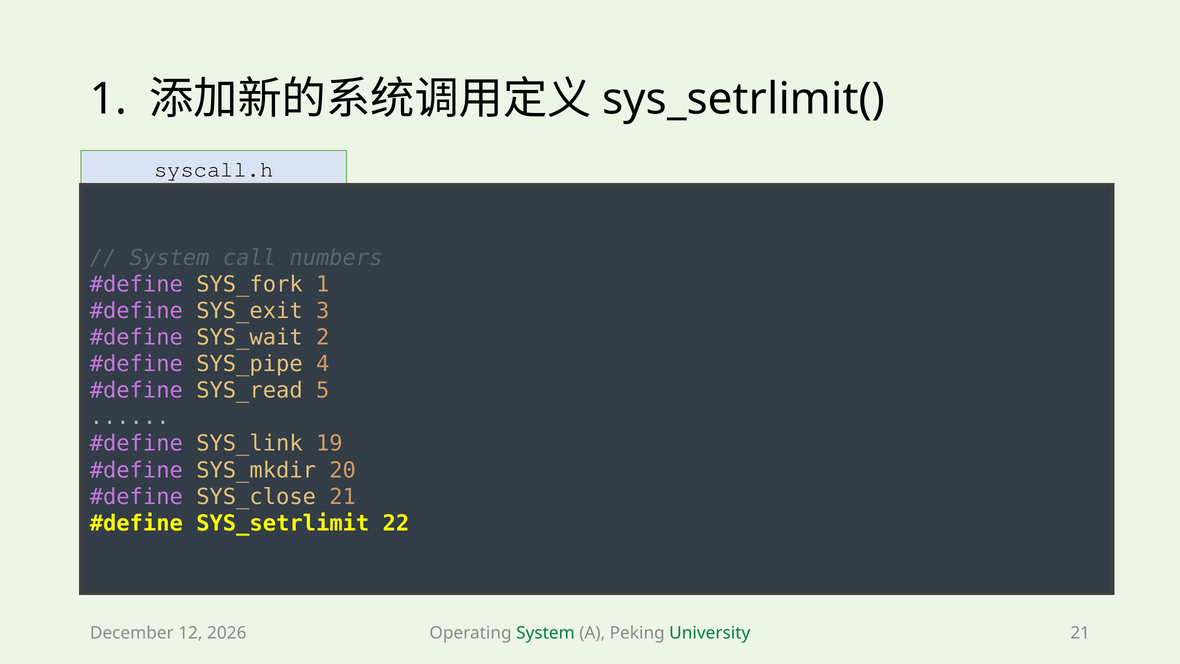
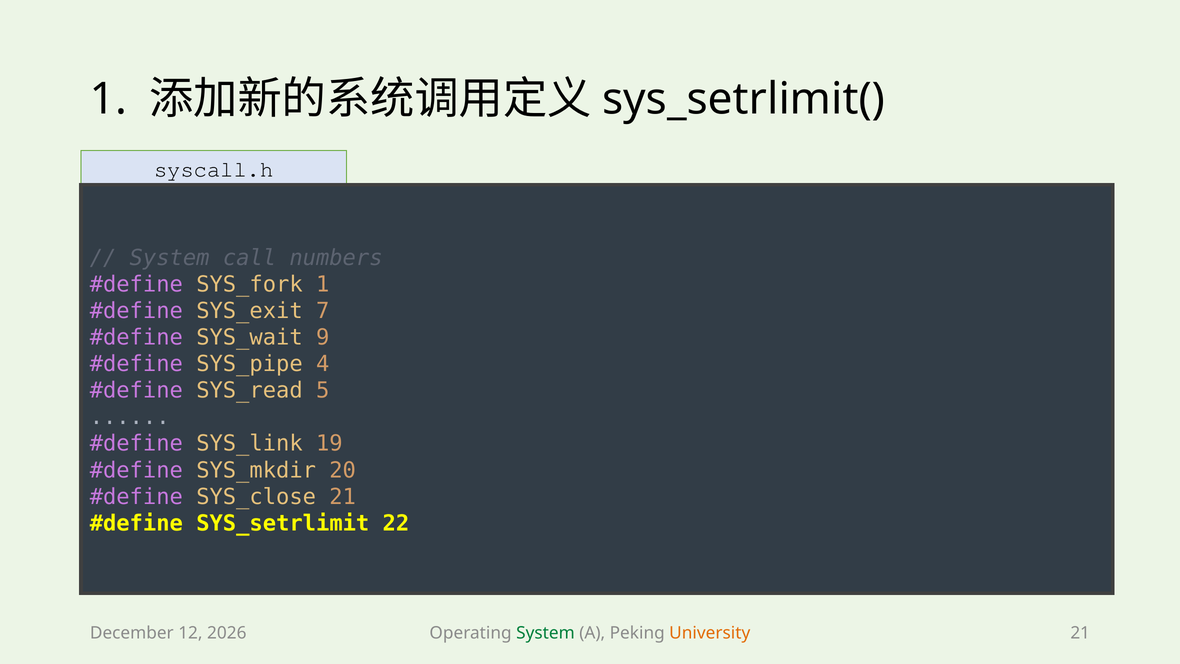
3: 3 -> 7
2: 2 -> 9
University colour: green -> orange
